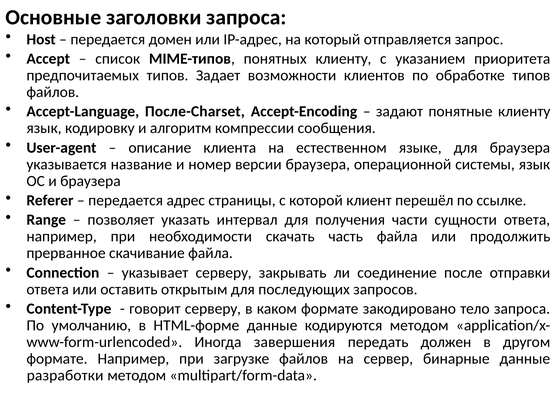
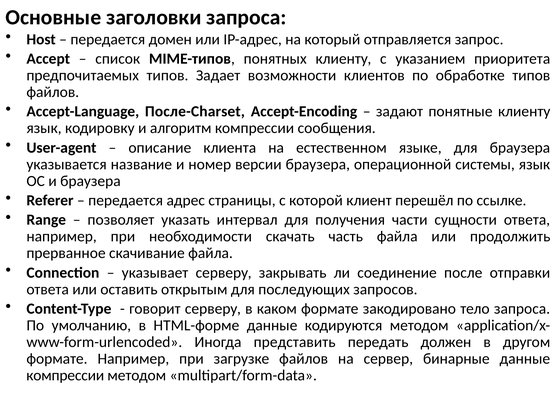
завершения: завершения -> представить
разработки at (65, 375): разработки -> компрессии
